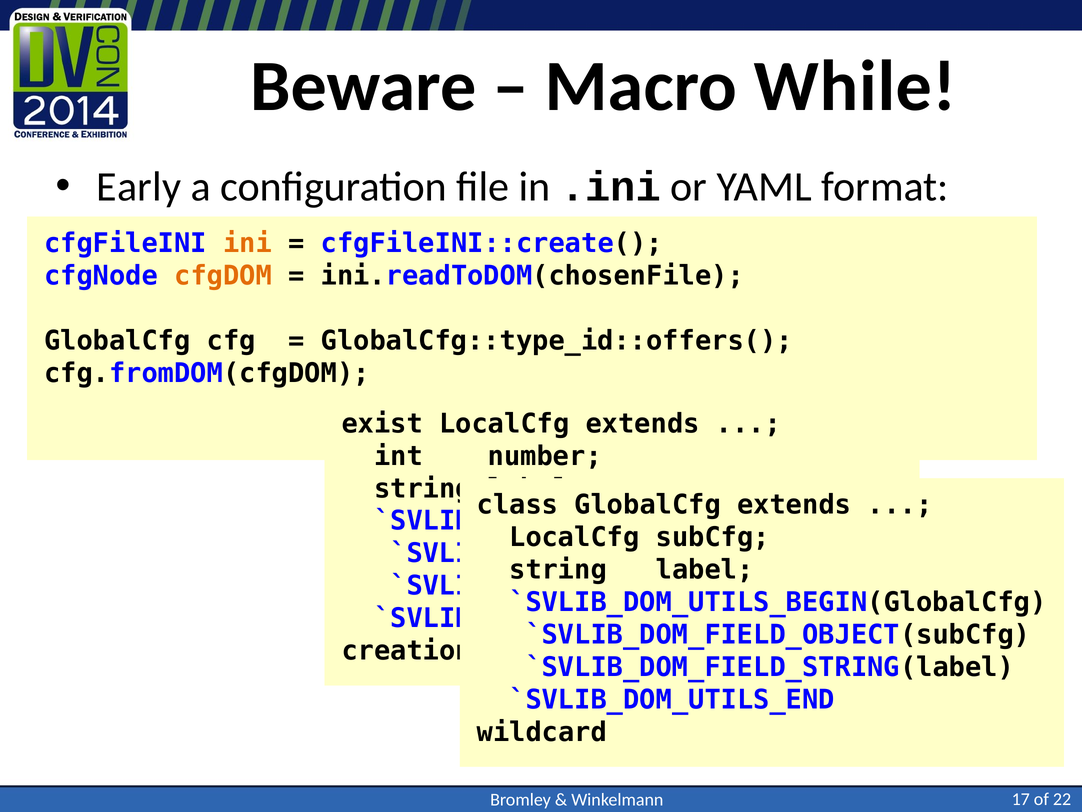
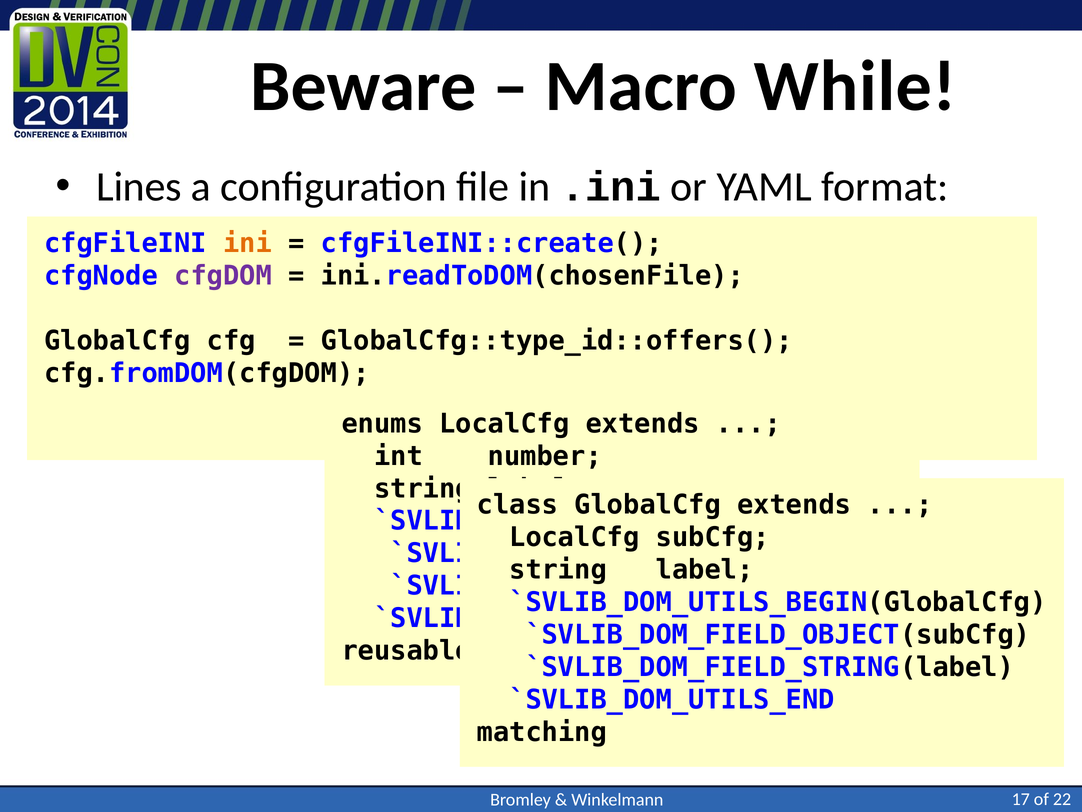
Early: Early -> Lines
cfgDOM colour: orange -> purple
exist: exist -> enums
creation: creation -> reusable
wildcard: wildcard -> matching
